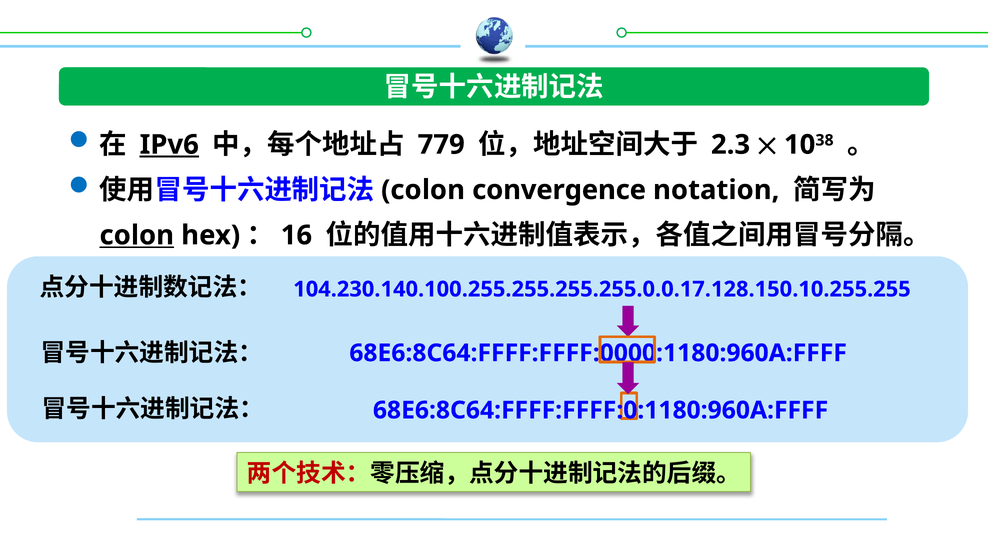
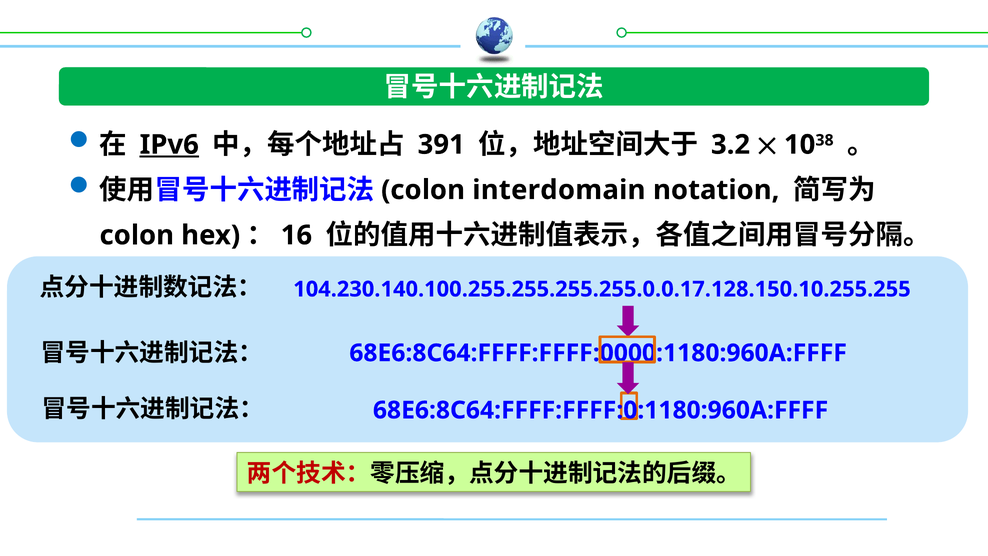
779: 779 -> 391
2.3: 2.3 -> 3.2
convergence: convergence -> interdomain
colon at (137, 235) underline: present -> none
